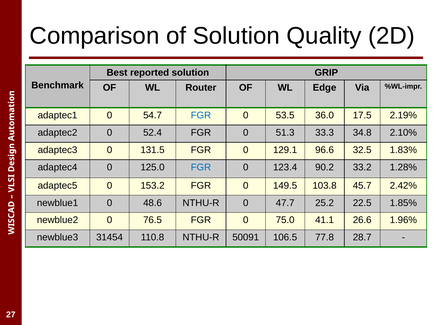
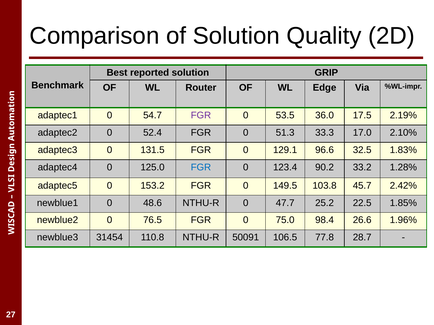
FGR at (201, 116) colour: blue -> purple
34.8: 34.8 -> 17.0
41.1: 41.1 -> 98.4
